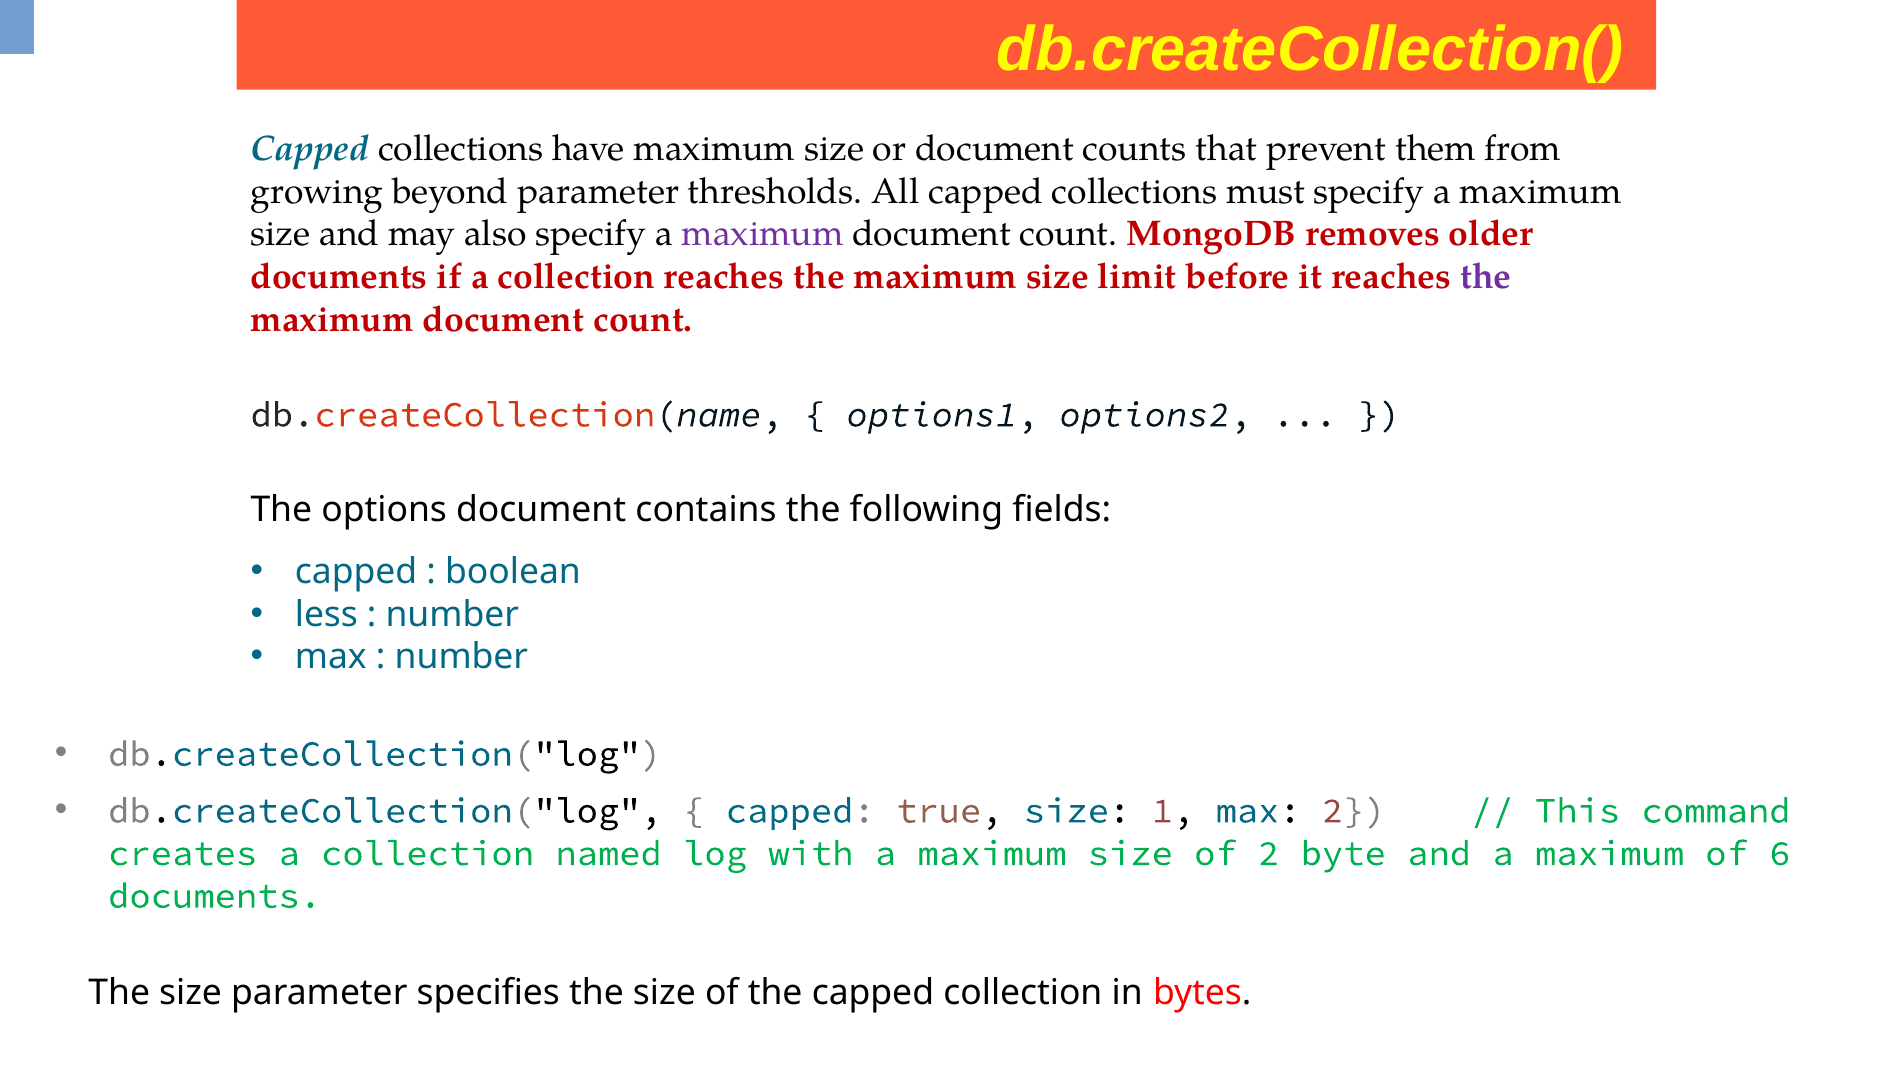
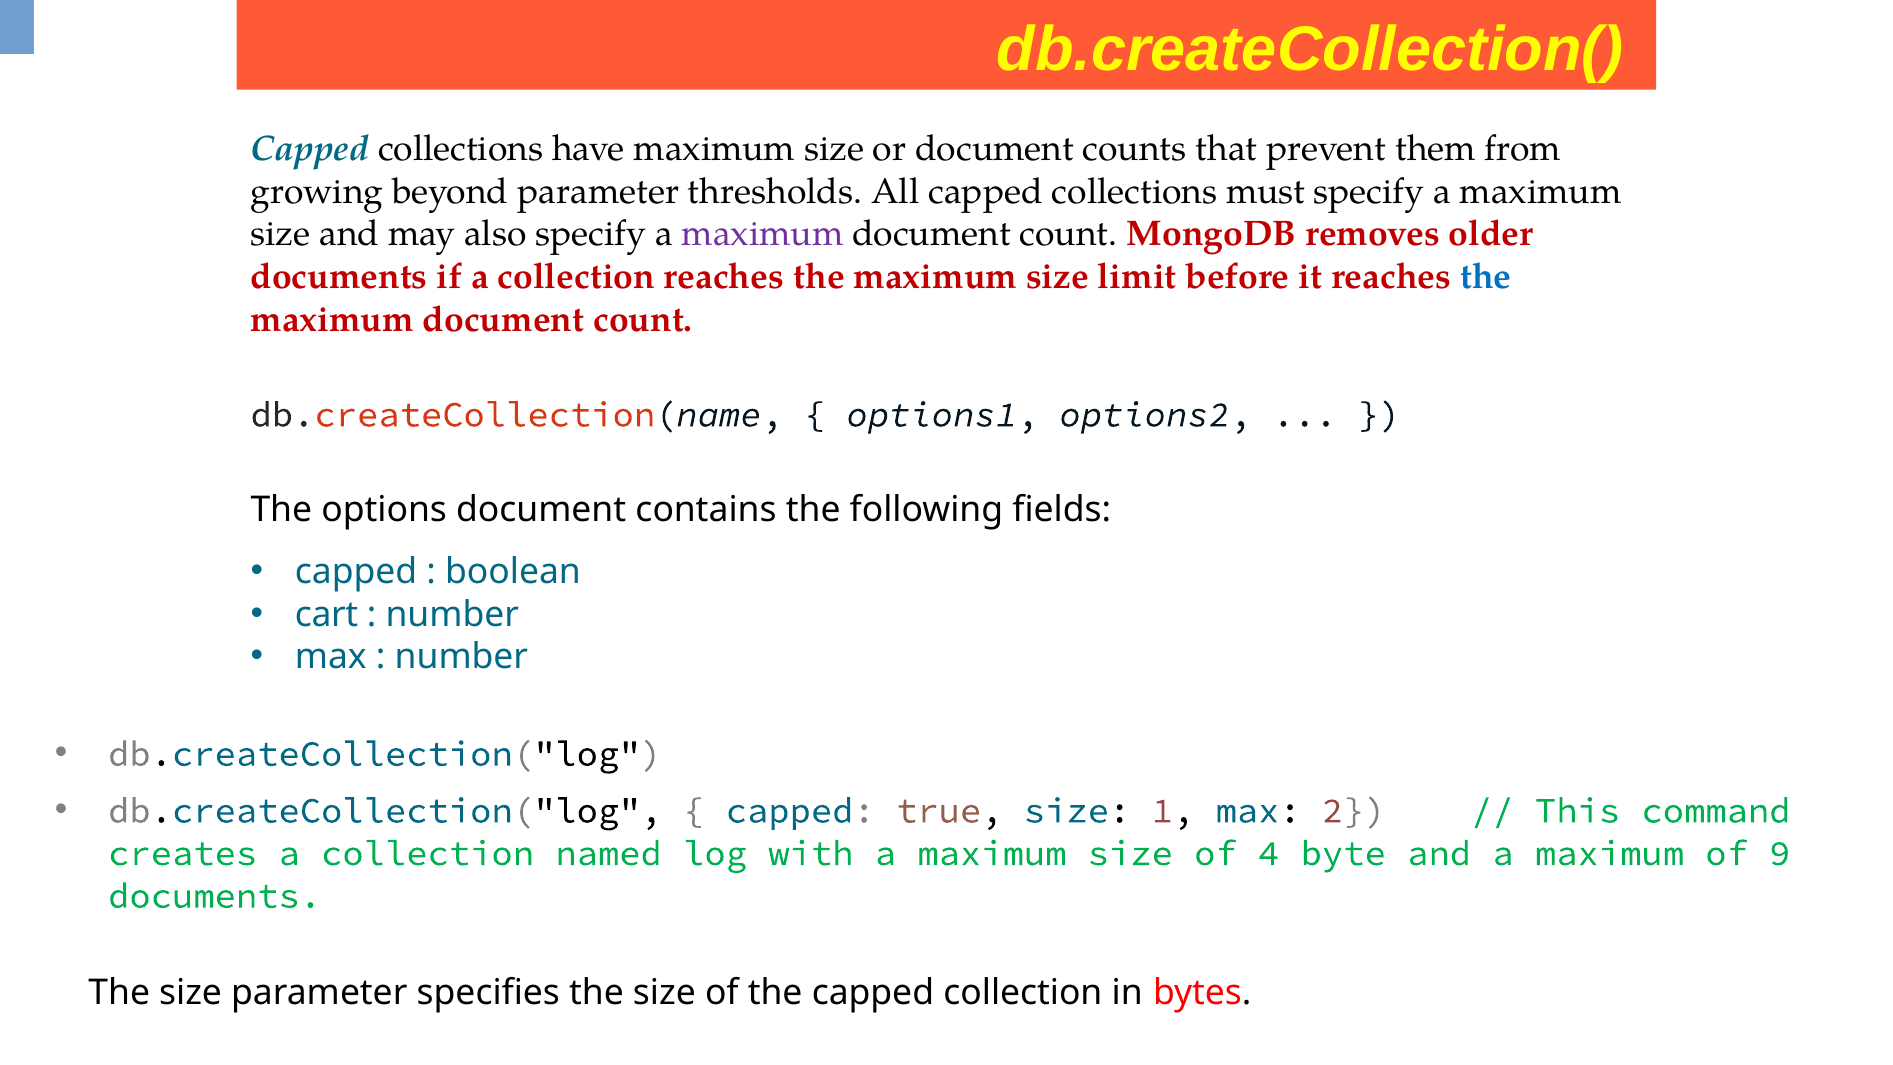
the at (1486, 277) colour: purple -> blue
less: less -> cart
of 2: 2 -> 4
6: 6 -> 9
